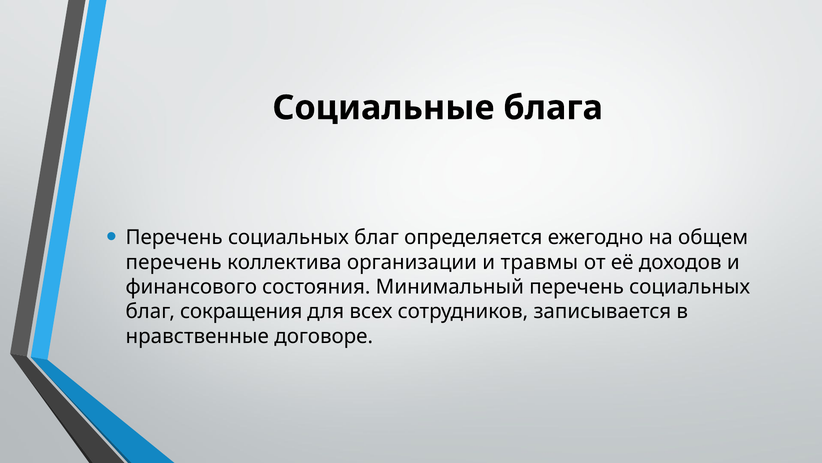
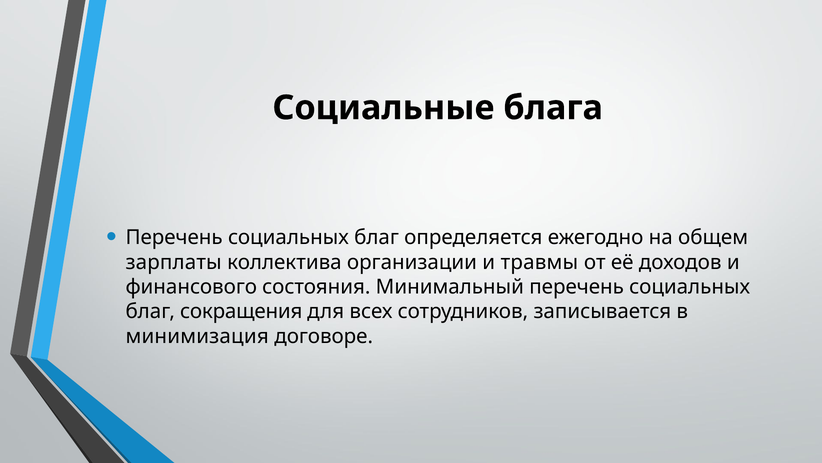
перечень at (174, 262): перечень -> зарплаты
нравственные: нравственные -> минимизация
